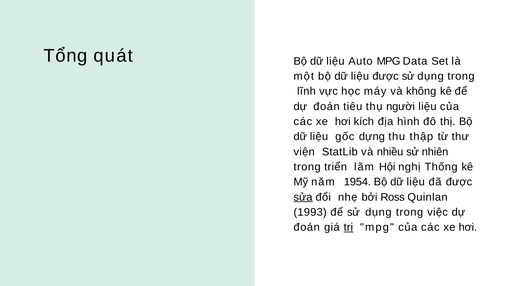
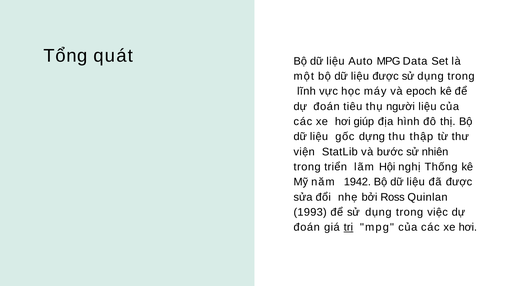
không: không -> epoch
kích: kích -> giúp
nhiều: nhiều -> bước
1954: 1954 -> 1942
sửa underline: present -> none
